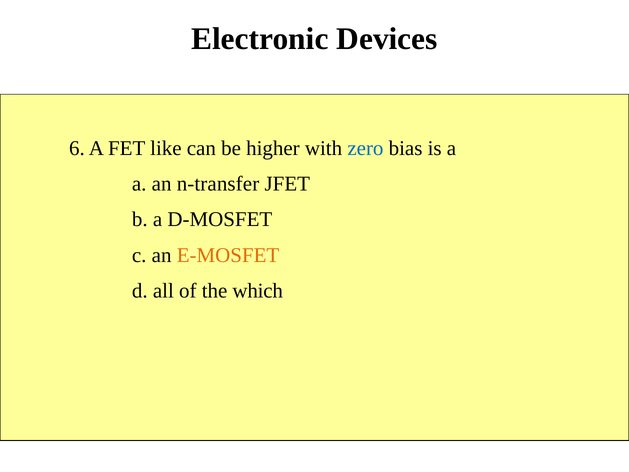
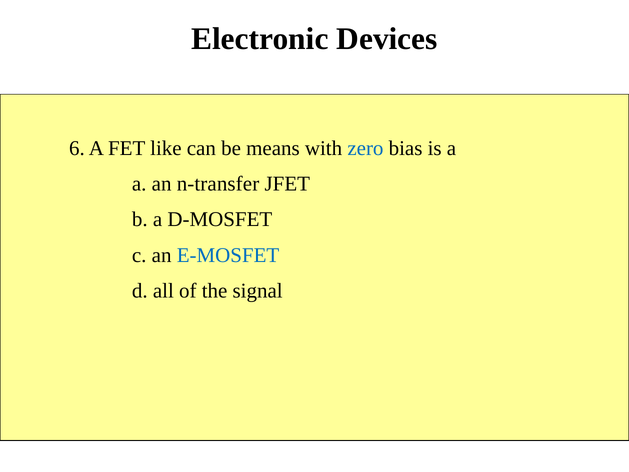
higher: higher -> means
E-MOSFET colour: orange -> blue
which: which -> signal
